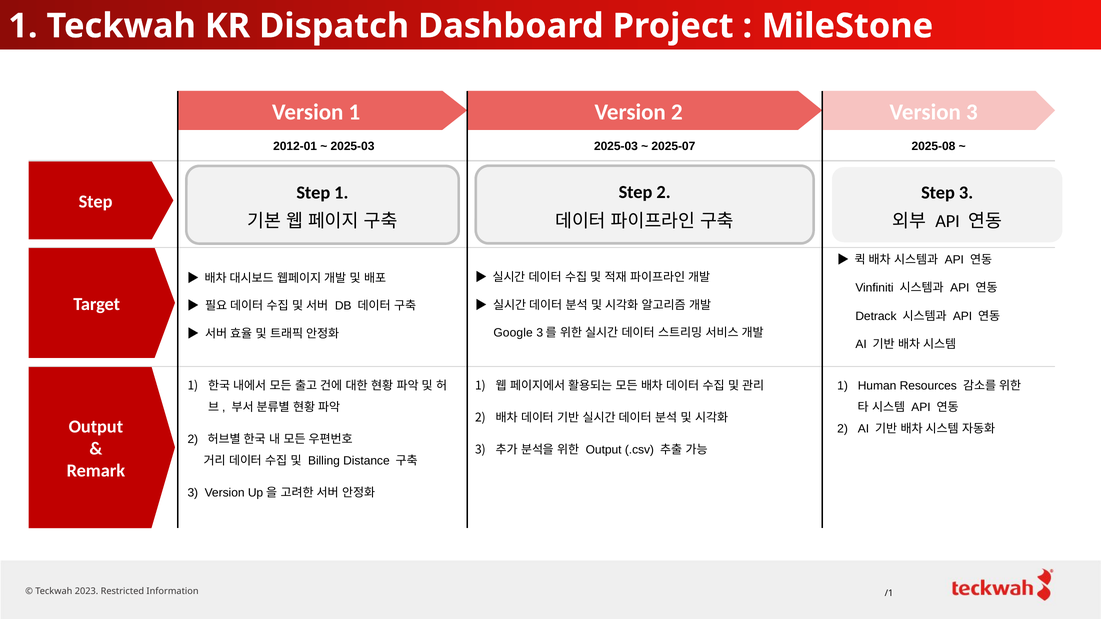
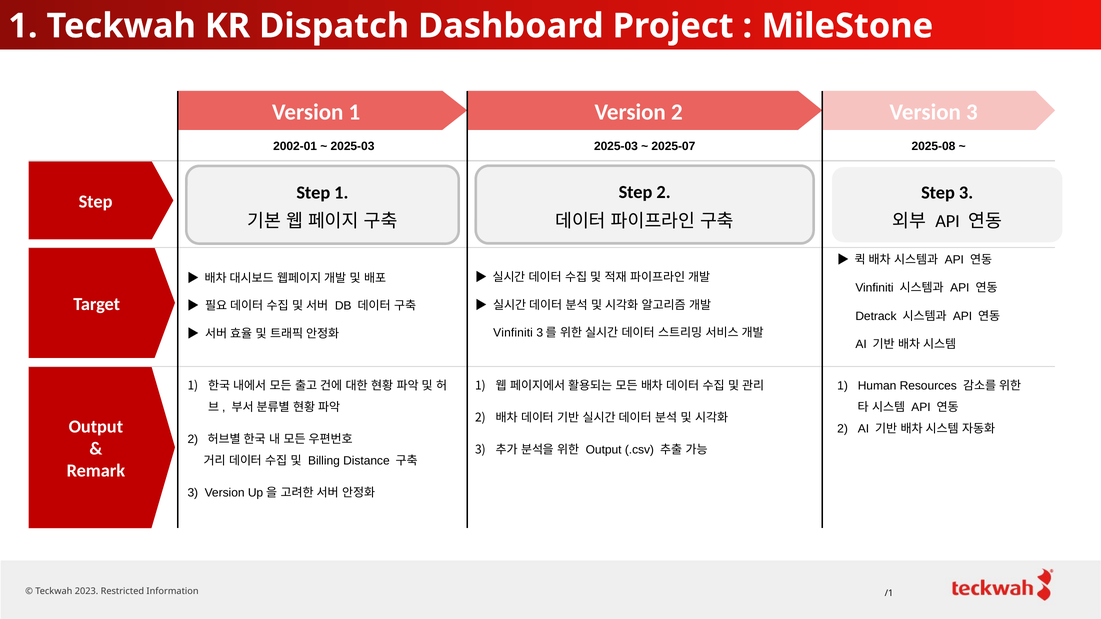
2012-01: 2012-01 -> 2002-01
Google at (513, 333): Google -> Vinfiniti
